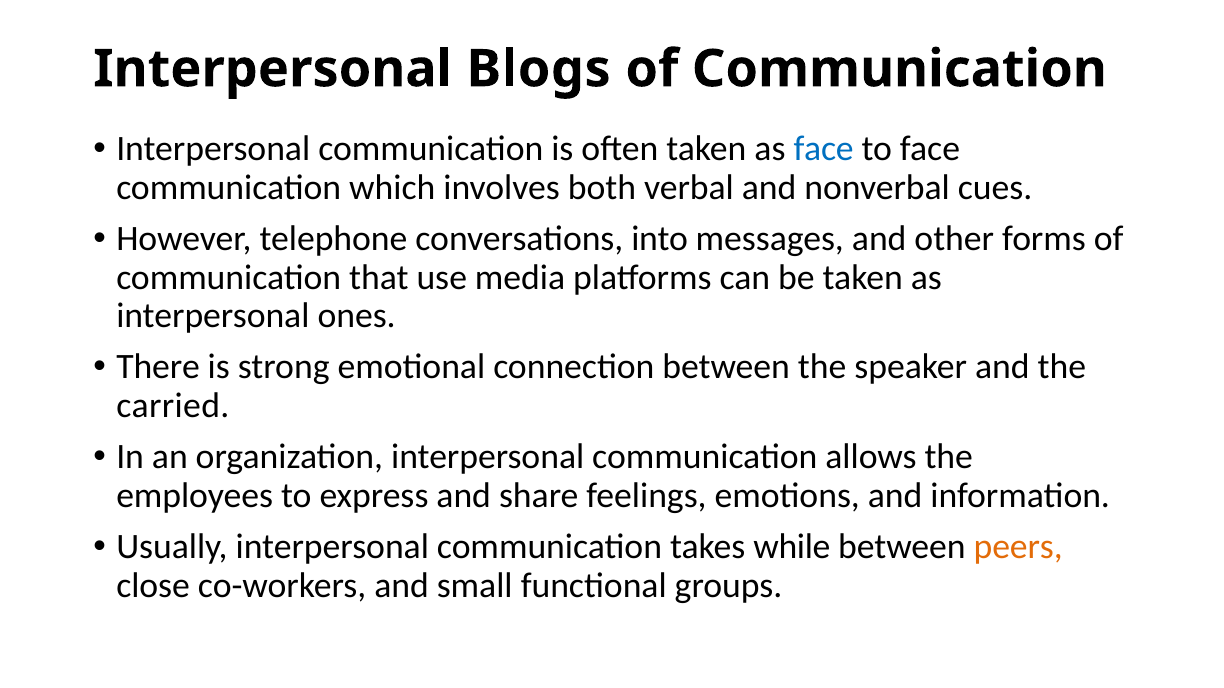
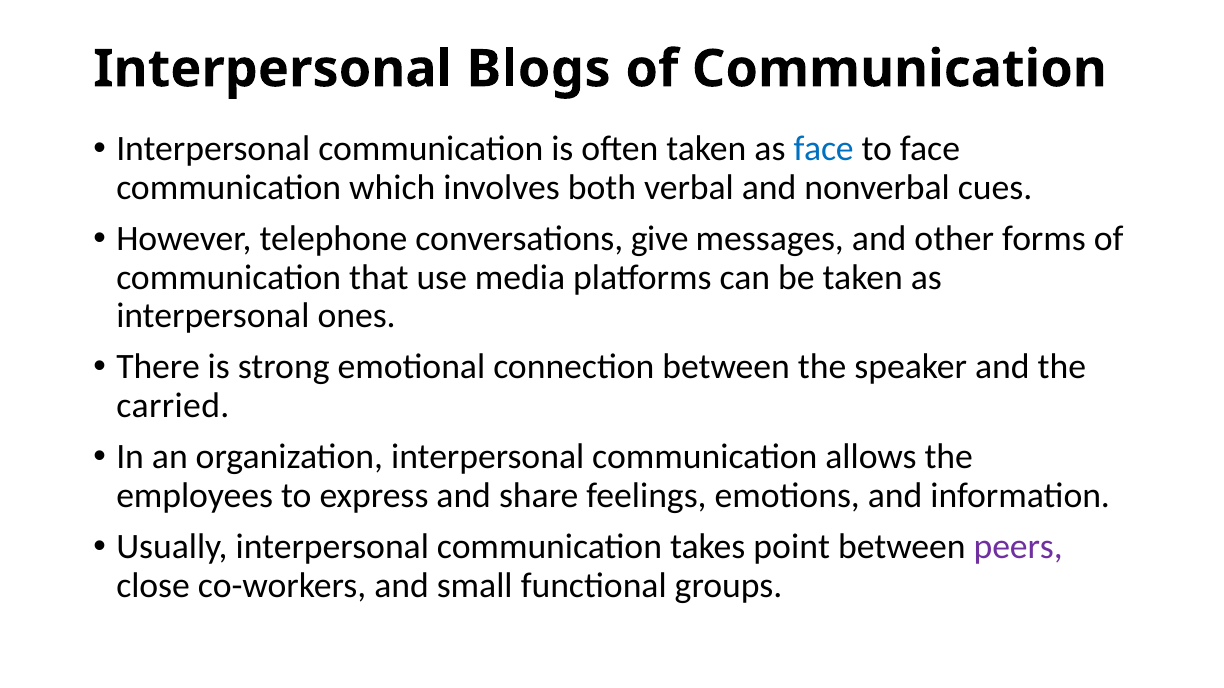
into: into -> give
while: while -> point
peers colour: orange -> purple
